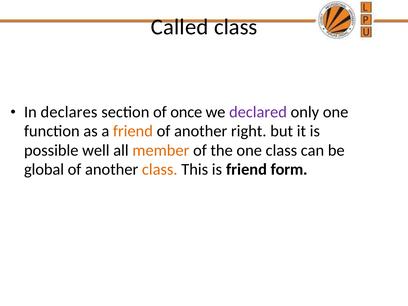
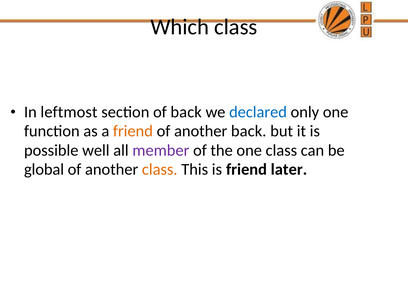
Called: Called -> Which
declares: declares -> leftmost
of once: once -> back
declared colour: purple -> blue
another right: right -> back
member colour: orange -> purple
form: form -> later
